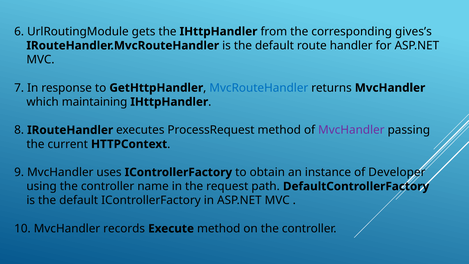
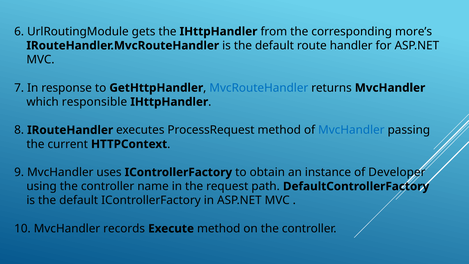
gives’s: gives’s -> more’s
maintaining: maintaining -> responsible
MvcHandler at (351, 130) colour: purple -> blue
